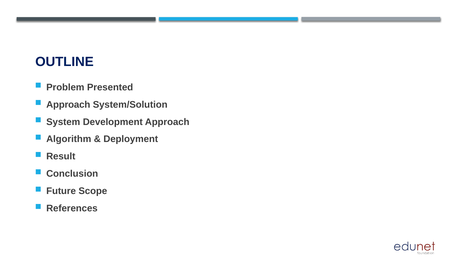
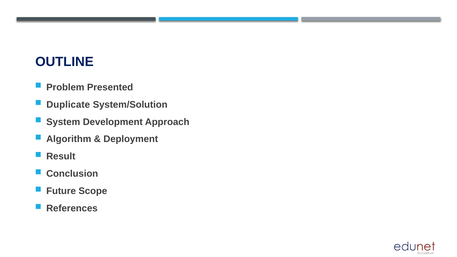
Approach at (68, 105): Approach -> Duplicate
